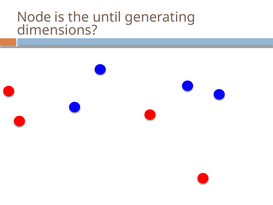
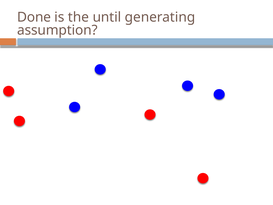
Node: Node -> Done
dimensions: dimensions -> assumption
